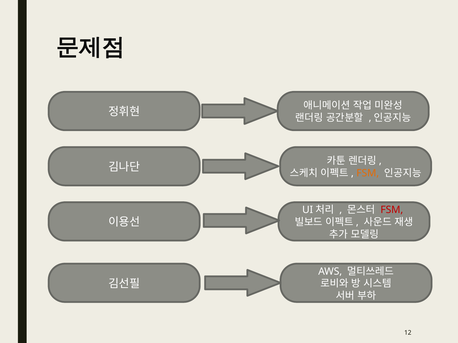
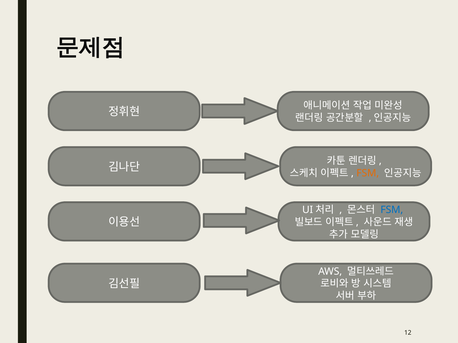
FSM at (392, 210) colour: red -> blue
